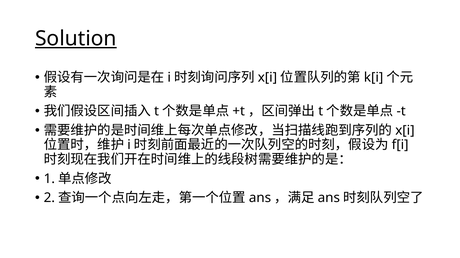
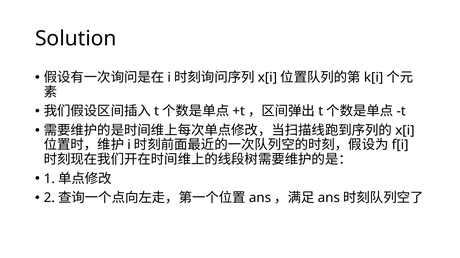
Solution underline: present -> none
